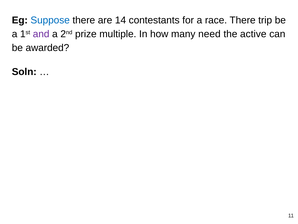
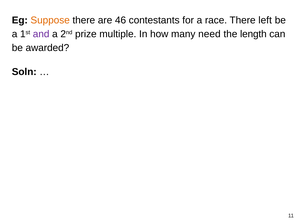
Suppose colour: blue -> orange
14: 14 -> 46
trip: trip -> left
active: active -> length
